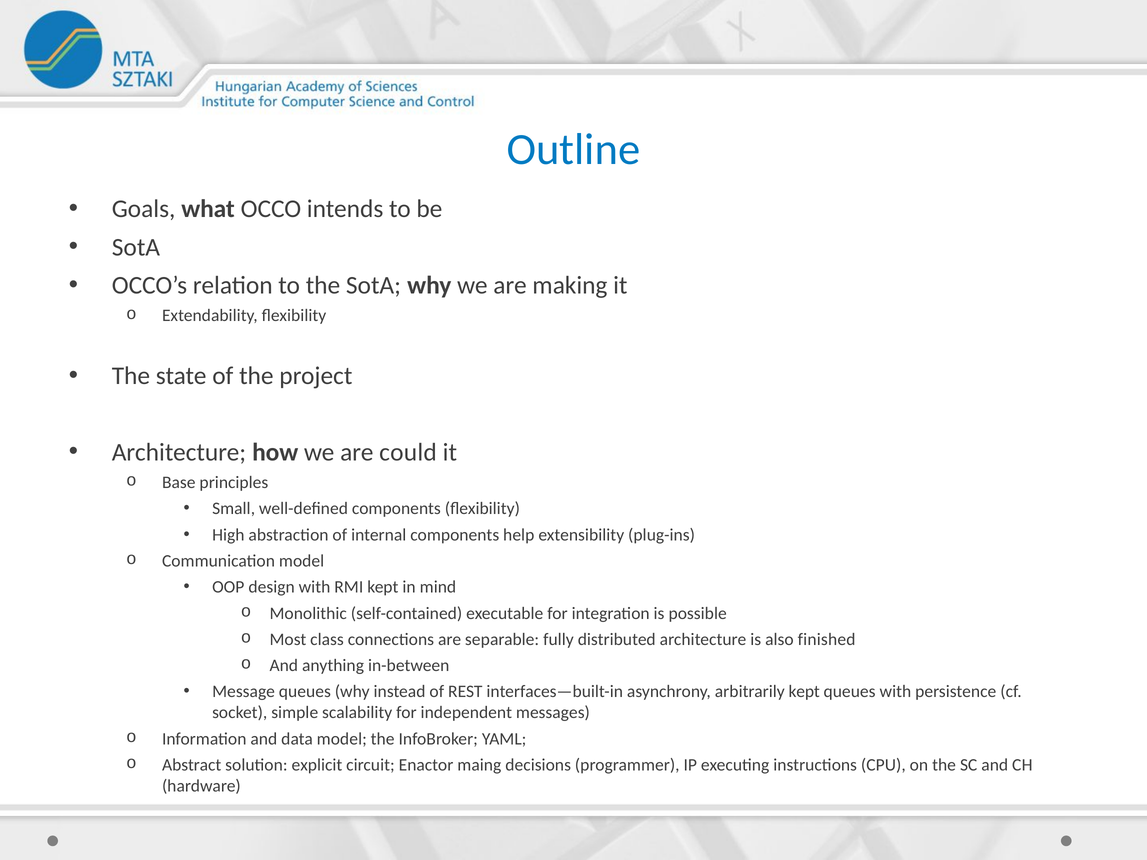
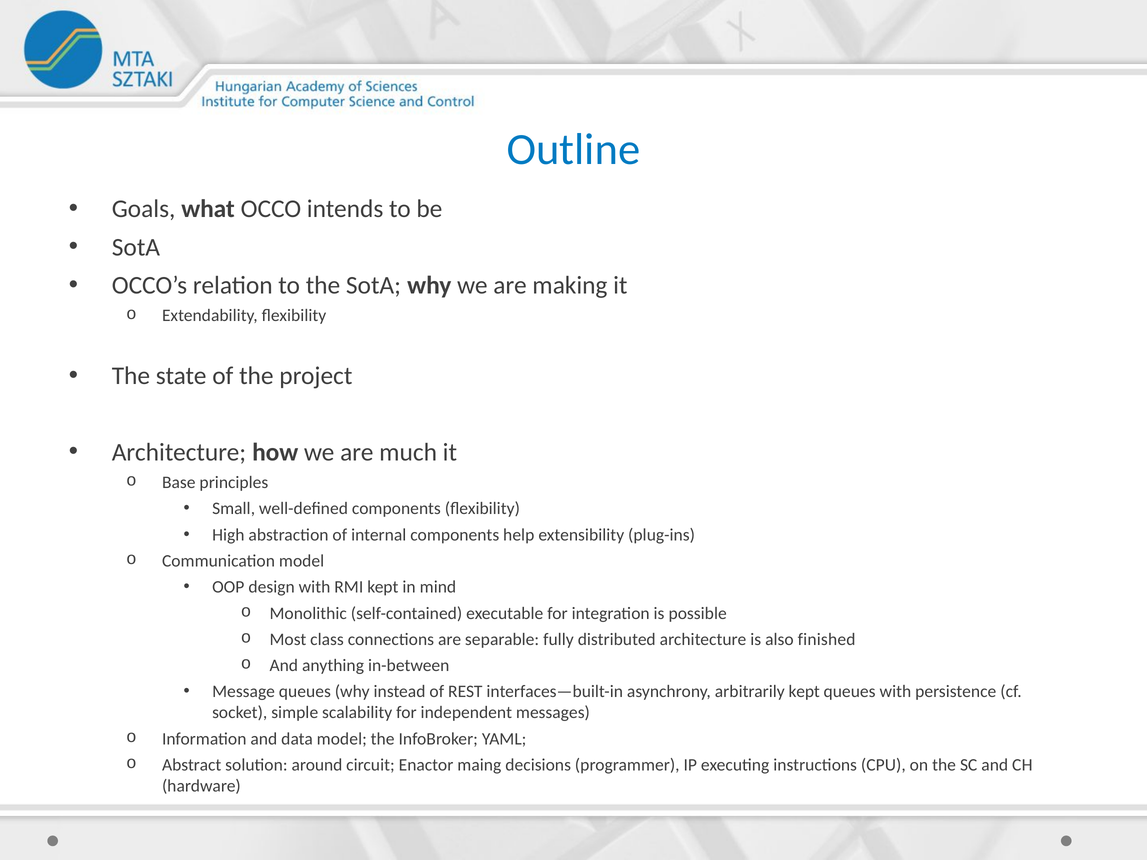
could: could -> much
explicit: explicit -> around
